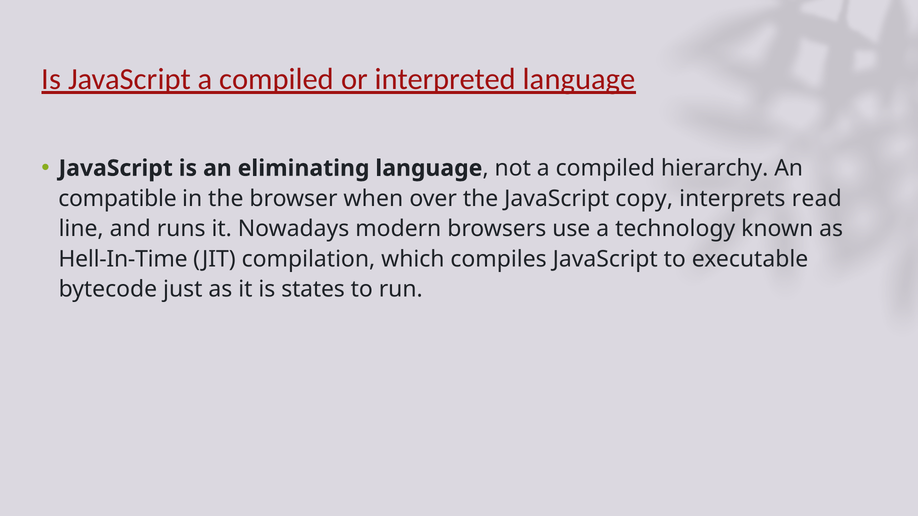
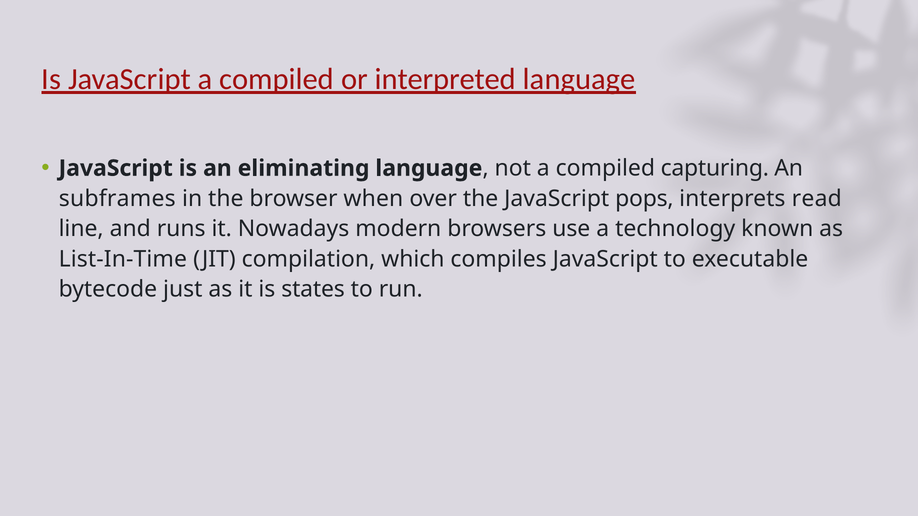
hierarchy: hierarchy -> capturing
compatible: compatible -> subframes
copy: copy -> pops
Hell-In-Time: Hell-In-Time -> List-In-Time
